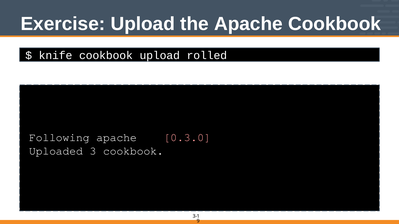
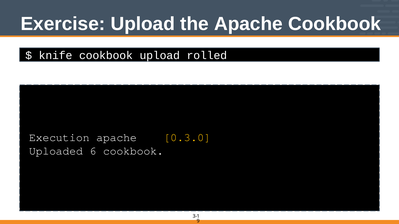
Following: Following -> Execution
0.3.0 colour: pink -> yellow
3: 3 -> 6
